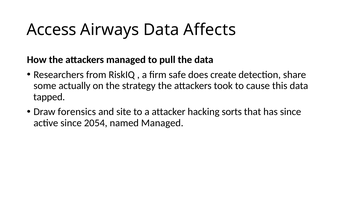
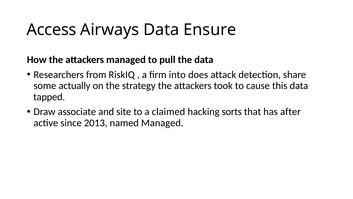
Affects: Affects -> Ensure
safe: safe -> into
create: create -> attack
forensics: forensics -> associate
attacker: attacker -> claimed
has since: since -> after
2054: 2054 -> 2013
